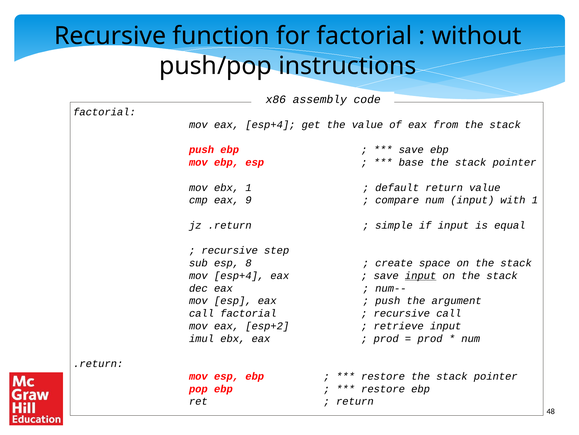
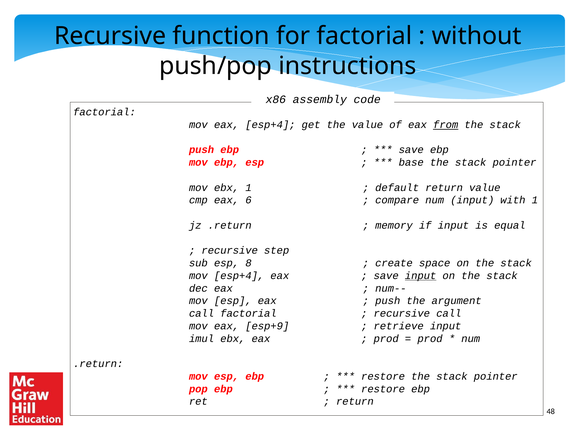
from underline: none -> present
9: 9 -> 6
simple: simple -> memory
esp+2: esp+2 -> esp+9
